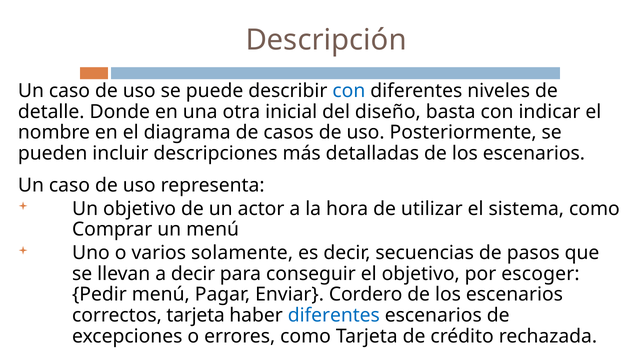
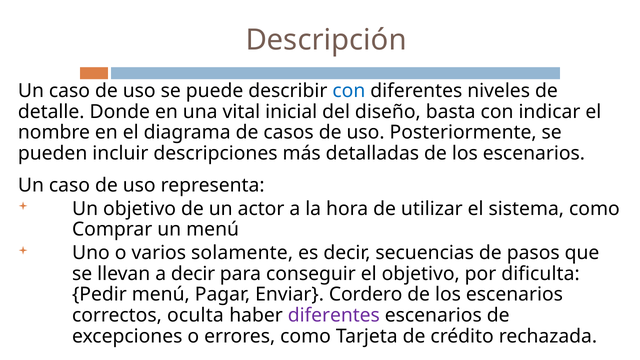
otra: otra -> vital
escoger: escoger -> dificulta
correctos tarjeta: tarjeta -> oculta
diferentes at (334, 315) colour: blue -> purple
